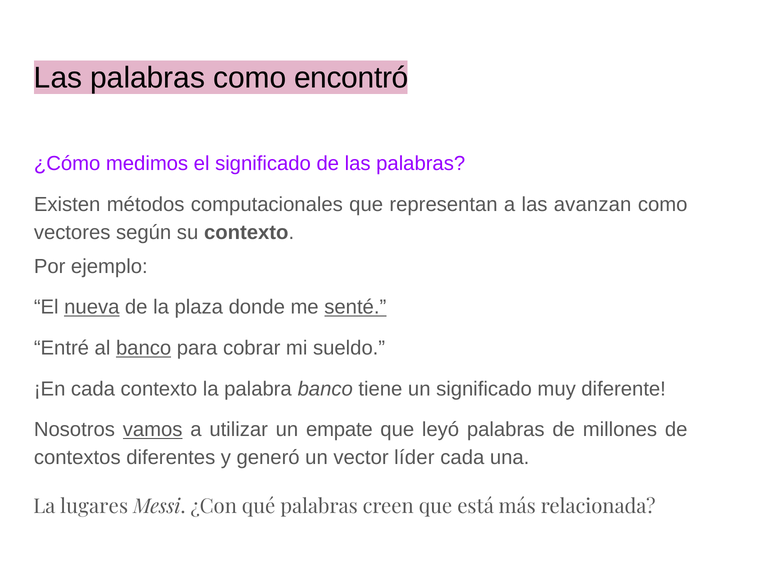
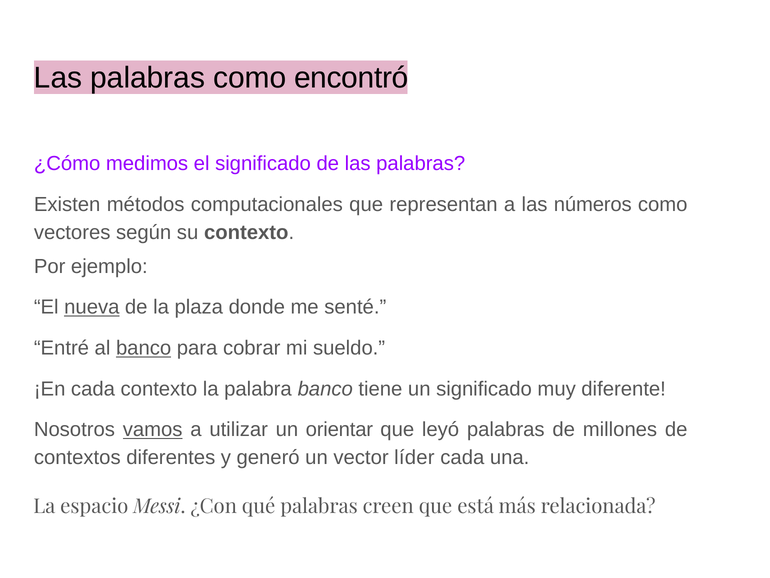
avanzan: avanzan -> números
senté underline: present -> none
empate: empate -> orientar
lugares: lugares -> espacio
